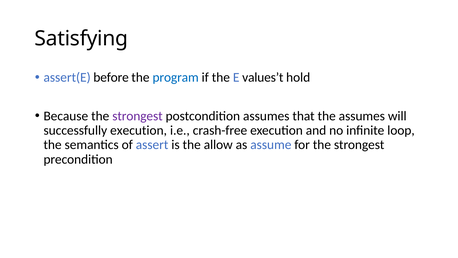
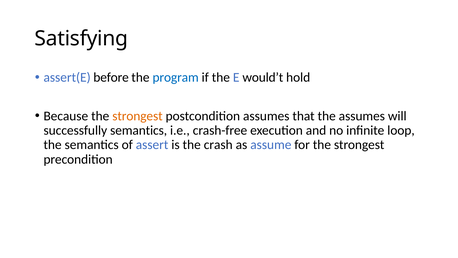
values’t: values’t -> would’t
strongest at (137, 116) colour: purple -> orange
successfully execution: execution -> semantics
allow: allow -> crash
